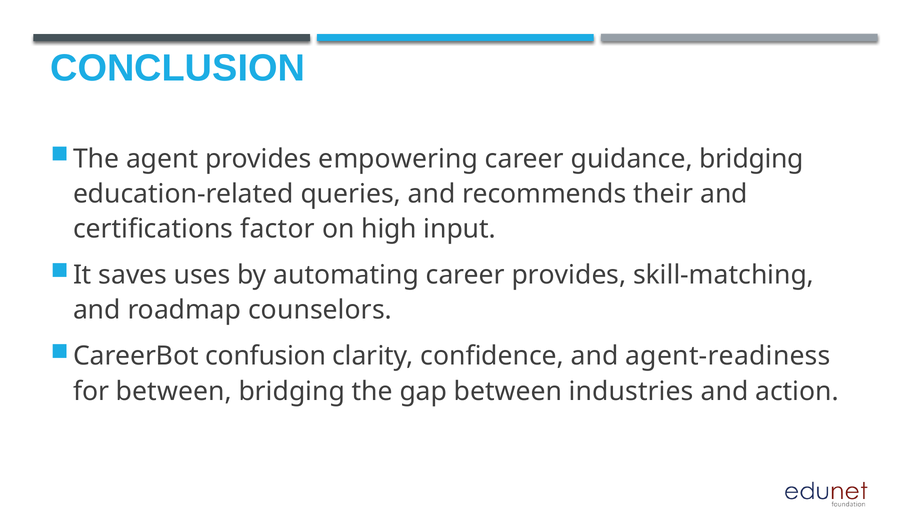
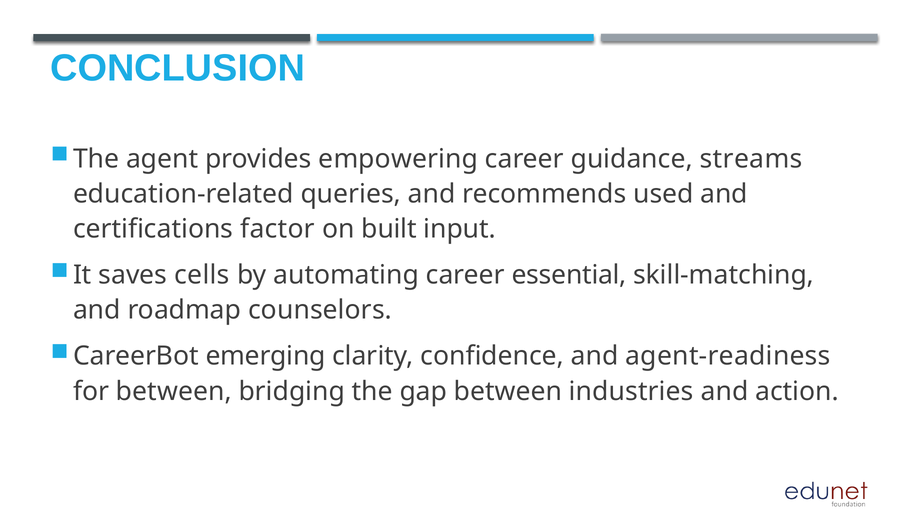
guidance bridging: bridging -> streams
their: their -> used
high: high -> built
uses: uses -> cells
career provides: provides -> essential
confusion: confusion -> emerging
